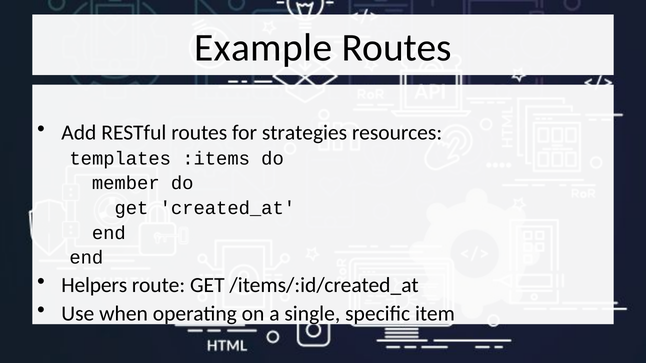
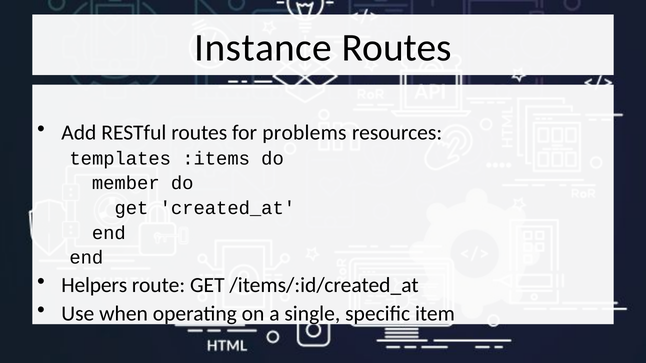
Example: Example -> Instance
strategies: strategies -> problems
